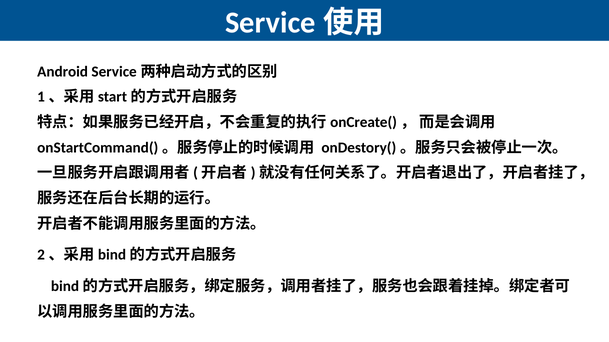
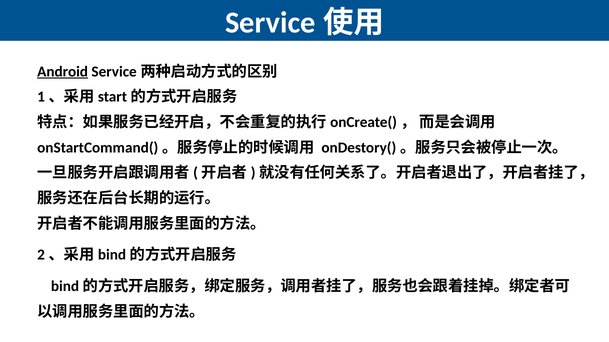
Android underline: none -> present
